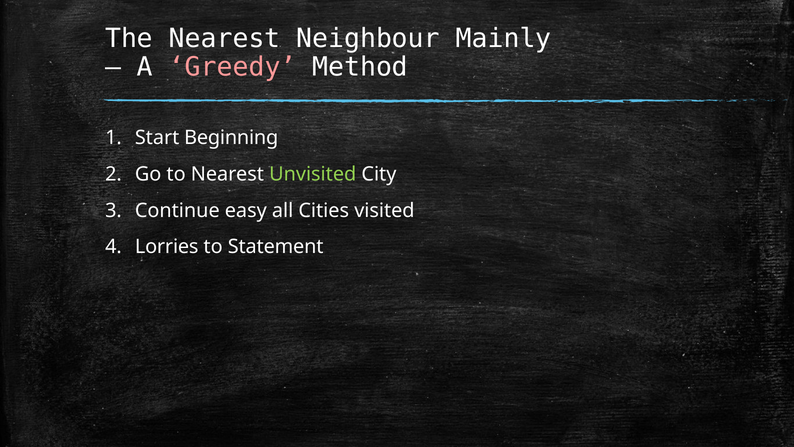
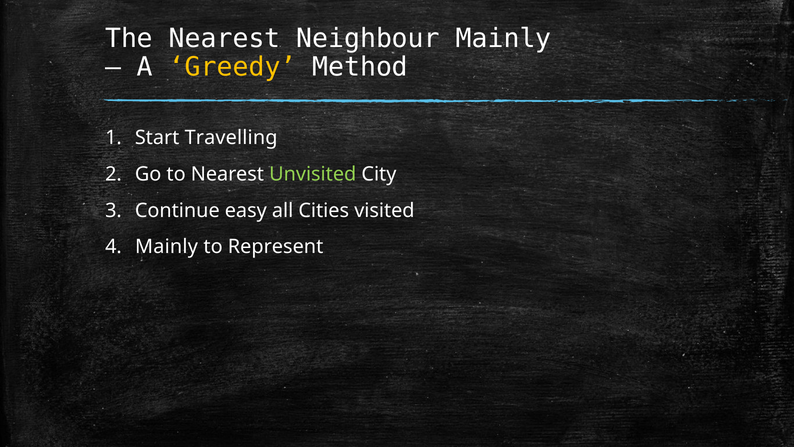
Greedy colour: pink -> yellow
Beginning: Beginning -> Travelling
Lorries at (167, 247): Lorries -> Mainly
Statement: Statement -> Represent
